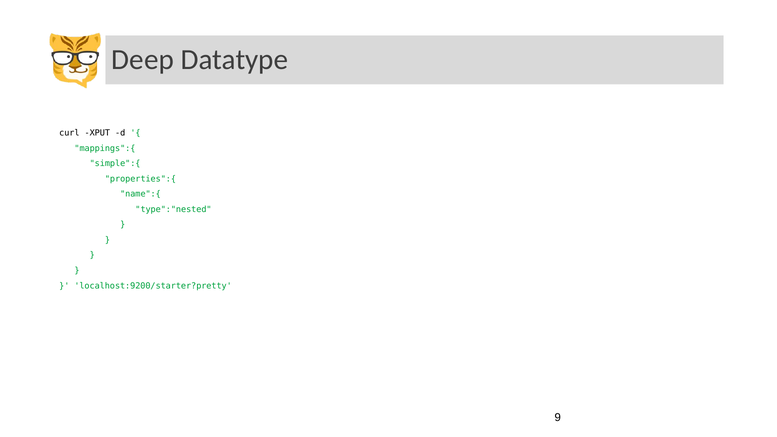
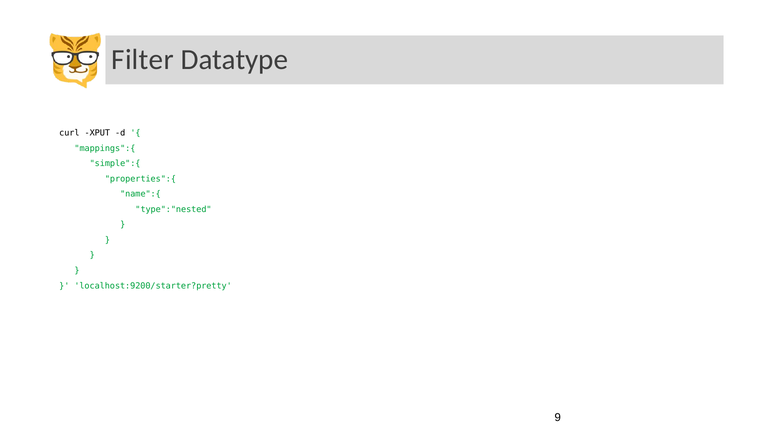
Deep: Deep -> Filter
